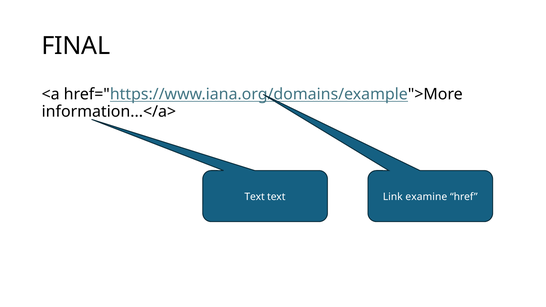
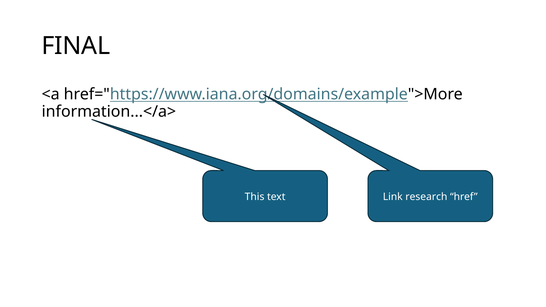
Text at (255, 197): Text -> This
examine: examine -> research
